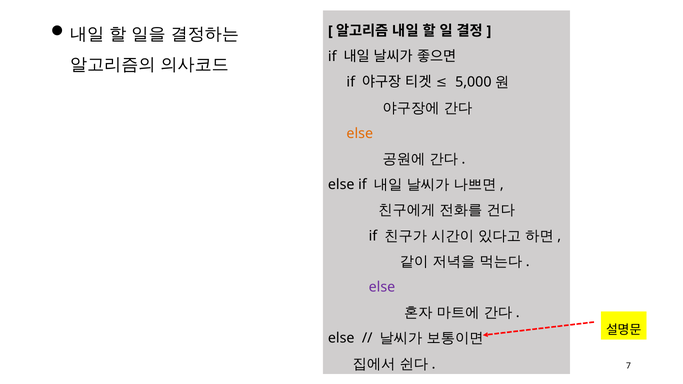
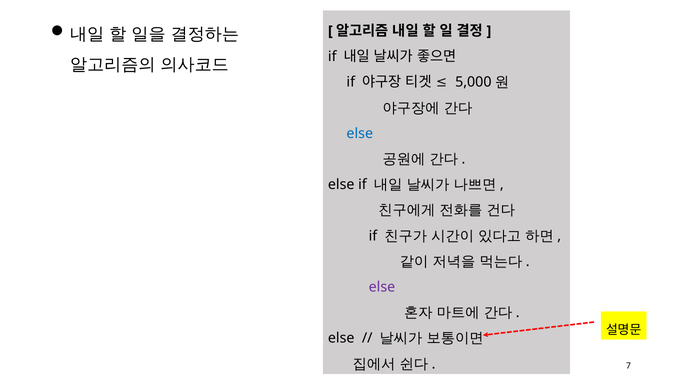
else at (360, 134) colour: orange -> blue
